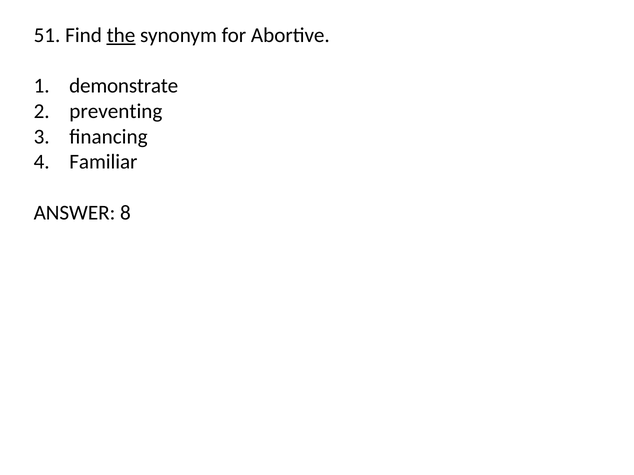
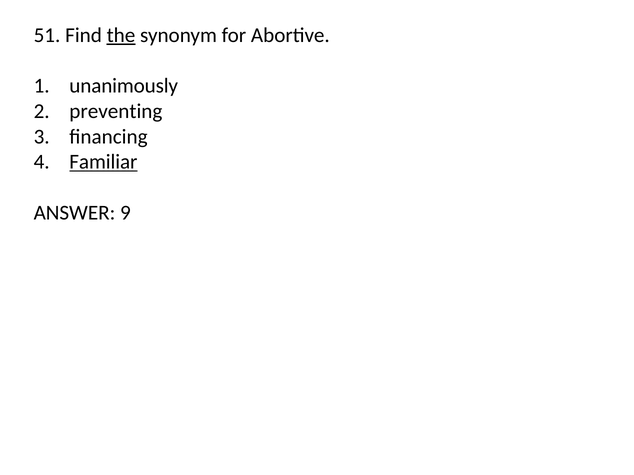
demonstrate: demonstrate -> unanimously
Familiar underline: none -> present
8: 8 -> 9
